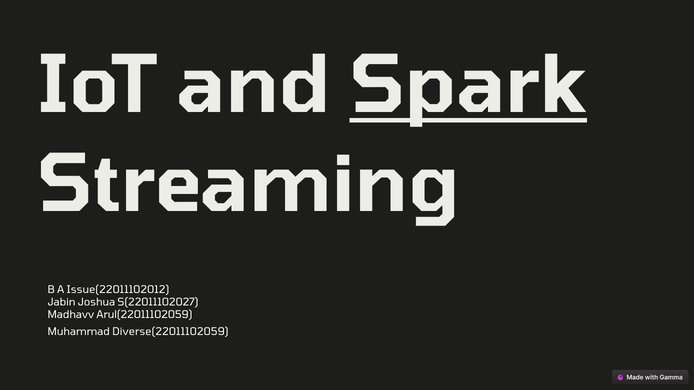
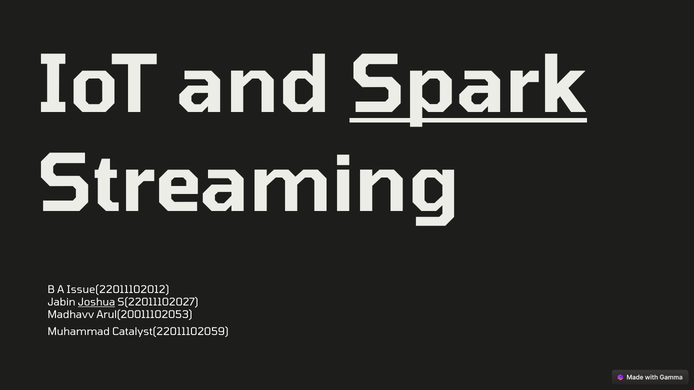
Joshua underline: none -> present
Arul(22011102059: Arul(22011102059 -> Arul(20011102053
Diverse(22011102059: Diverse(22011102059 -> Catalyst(22011102059
